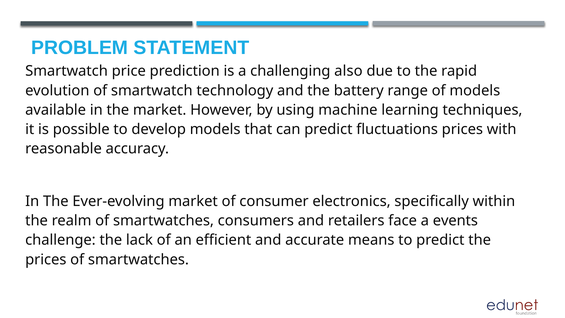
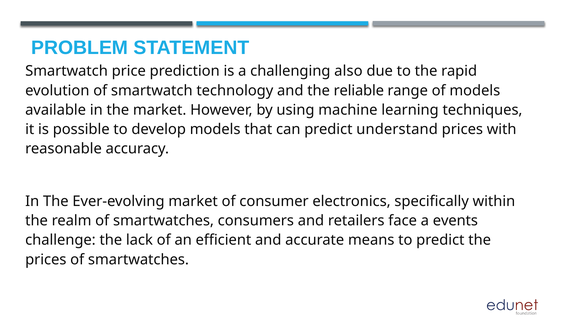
battery: battery -> reliable
fluctuations: fluctuations -> understand
